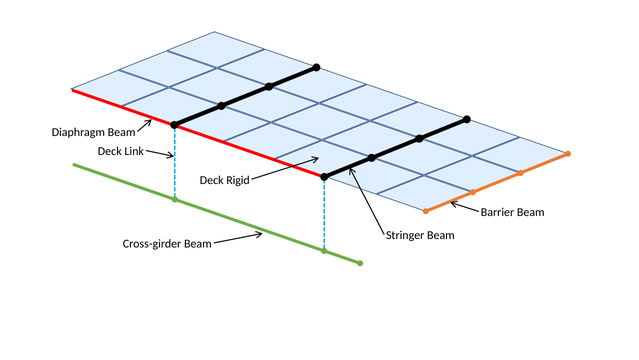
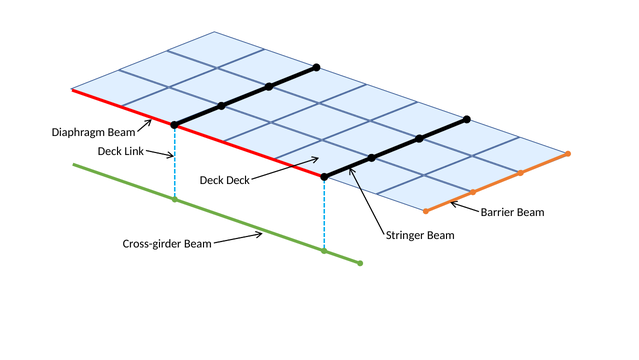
Deck Rigid: Rigid -> Deck
